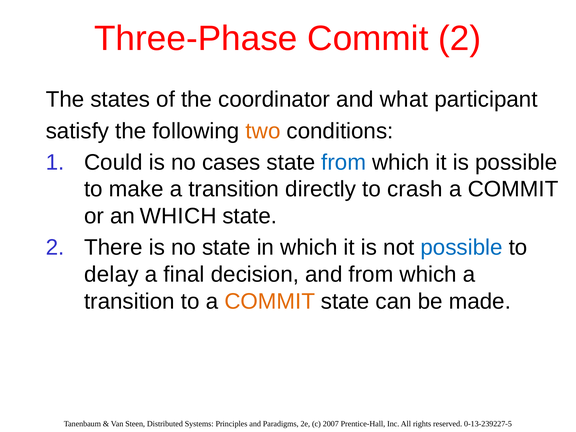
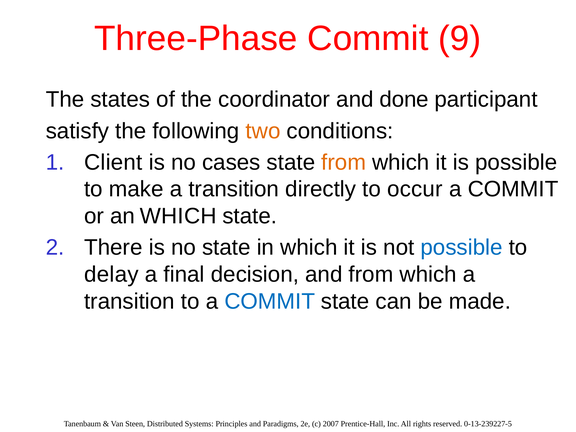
Commit 2: 2 -> 9
what: what -> done
Could: Could -> Client
from at (344, 162) colour: blue -> orange
crash: crash -> occur
COMMIT at (270, 301) colour: orange -> blue
